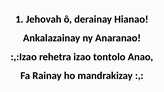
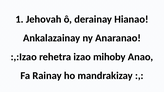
tontolo: tontolo -> mihoby
